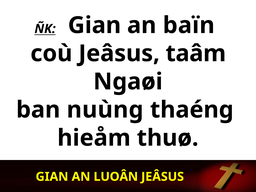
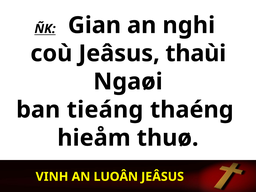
baïn: baïn -> nghi
taâm: taâm -> thaùi
nuùng: nuùng -> tieáng
GIAN at (52, 177): GIAN -> VINH
